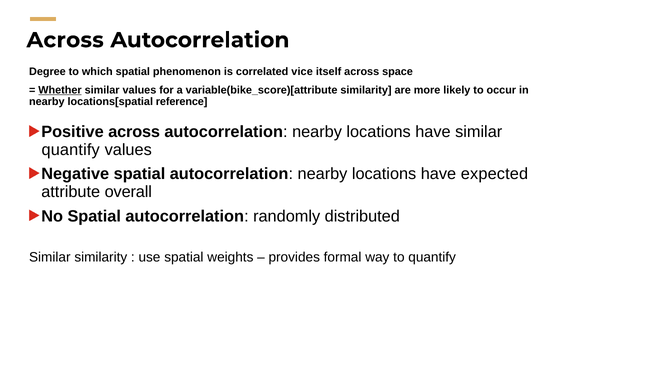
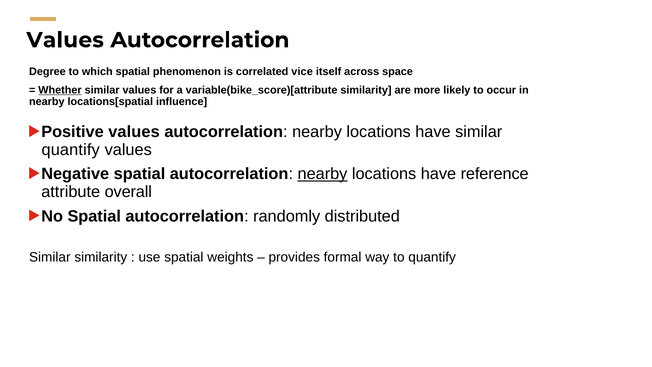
Across at (65, 40): Across -> Values
reference: reference -> influence
Positive across: across -> values
nearby at (322, 174) underline: none -> present
expected: expected -> reference
